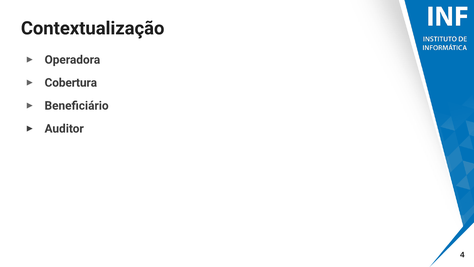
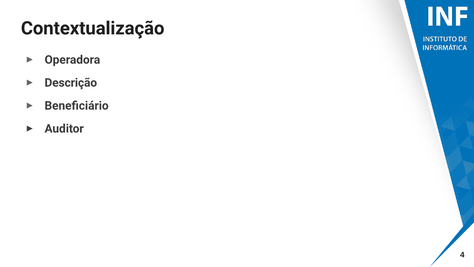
Cobertura: Cobertura -> Descrição
